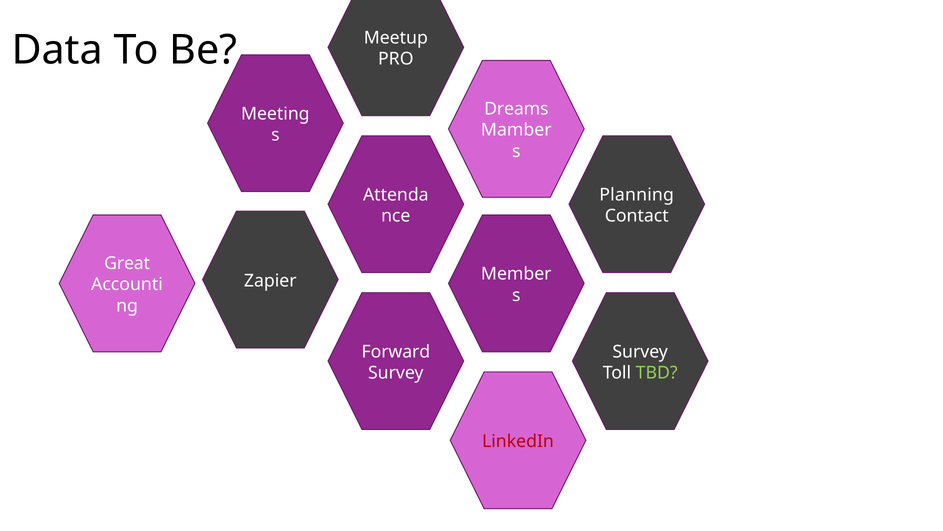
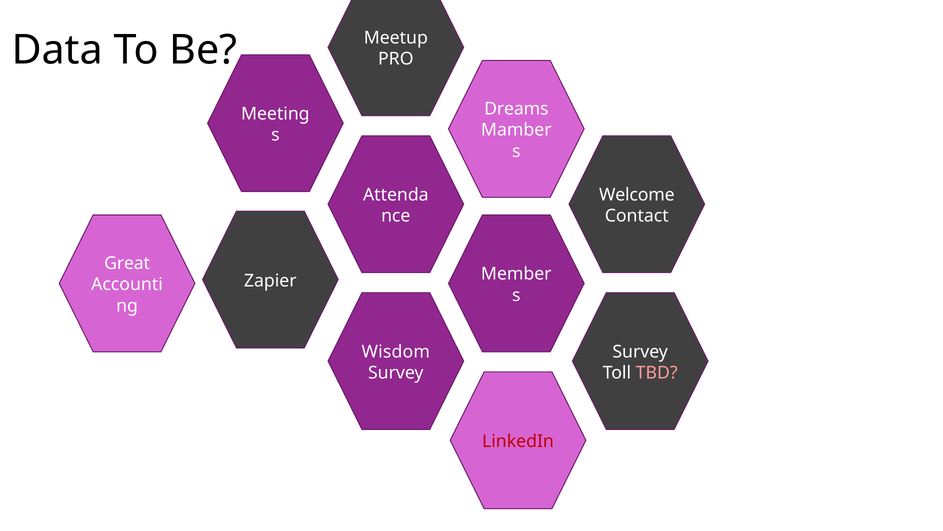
Planning: Planning -> Welcome
Forward: Forward -> Wisdom
TBD colour: light green -> pink
